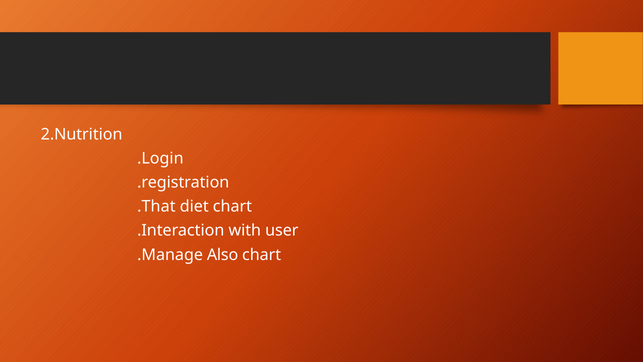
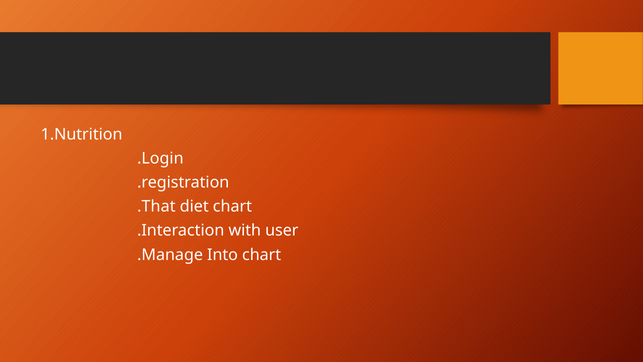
2.Nutrition: 2.Nutrition -> 1.Nutrition
Also: Also -> Into
